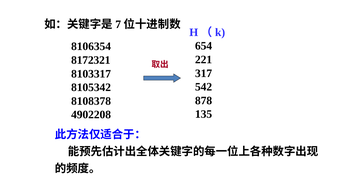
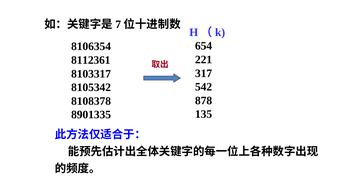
8172321: 8172321 -> 8112361
4902208: 4902208 -> 8901335
